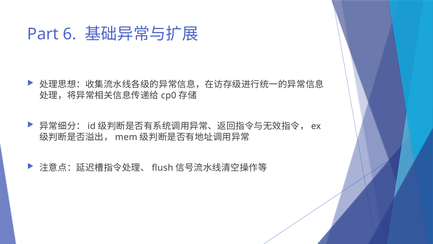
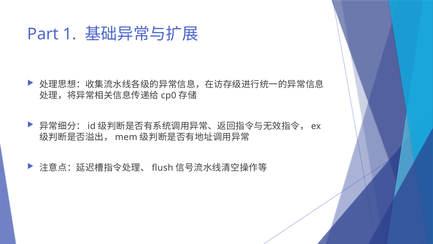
6: 6 -> 1
